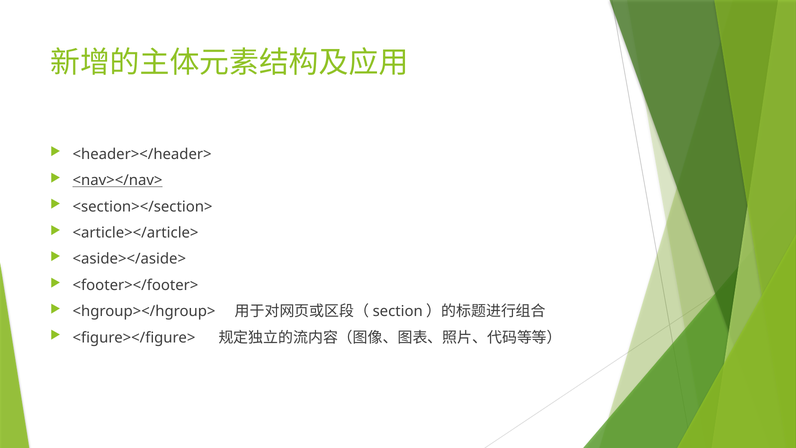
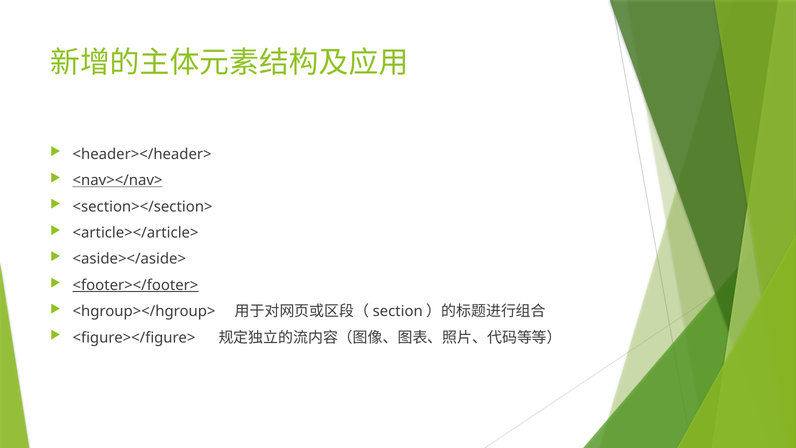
<footer></footer> underline: none -> present
